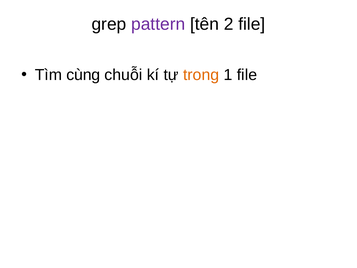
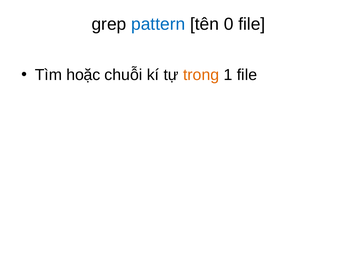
pattern colour: purple -> blue
2: 2 -> 0
cùng: cùng -> hoặc
